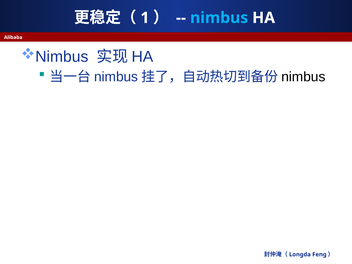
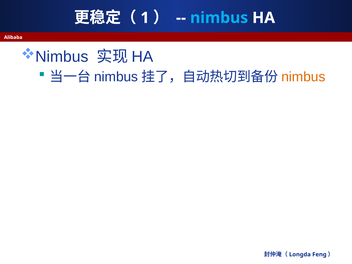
nimbus at (303, 77) colour: black -> orange
